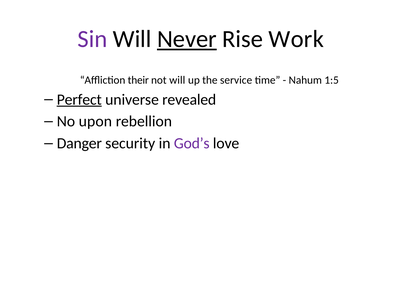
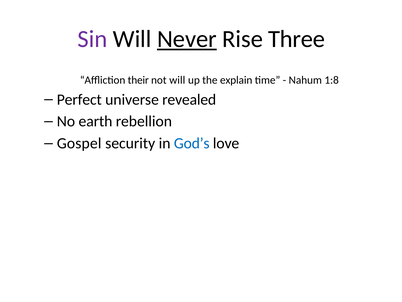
Work: Work -> Three
service: service -> explain
1:5: 1:5 -> 1:8
Perfect underline: present -> none
upon: upon -> earth
Danger: Danger -> Gospel
God’s colour: purple -> blue
